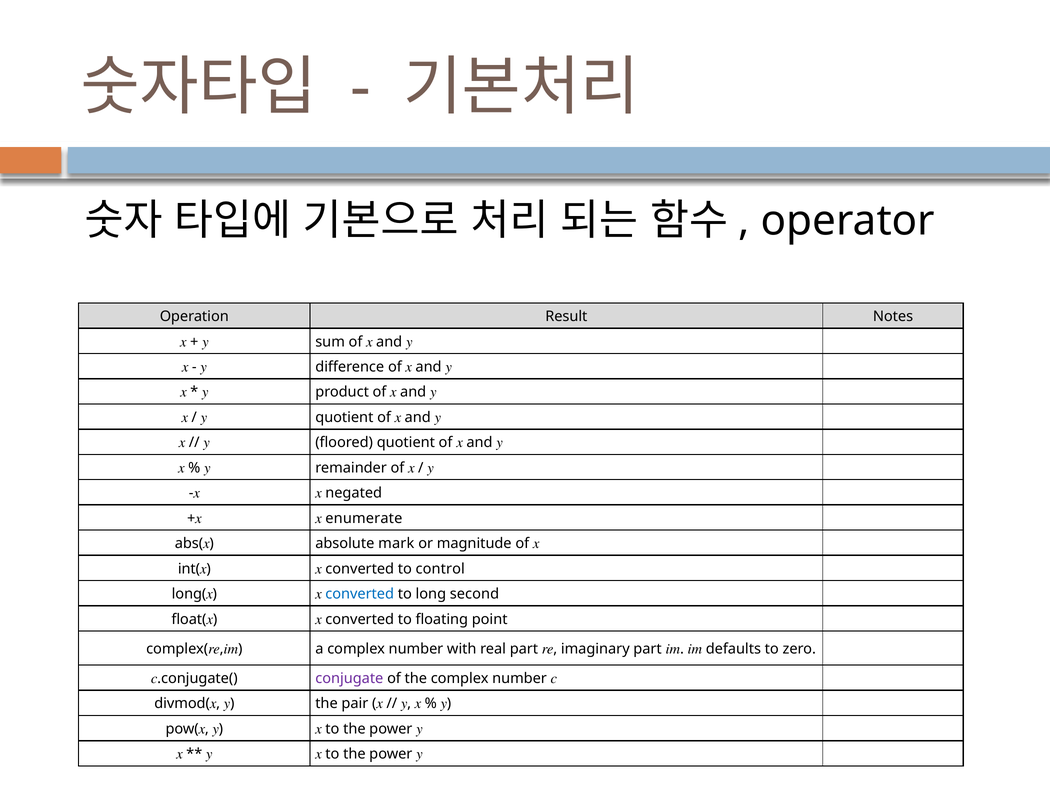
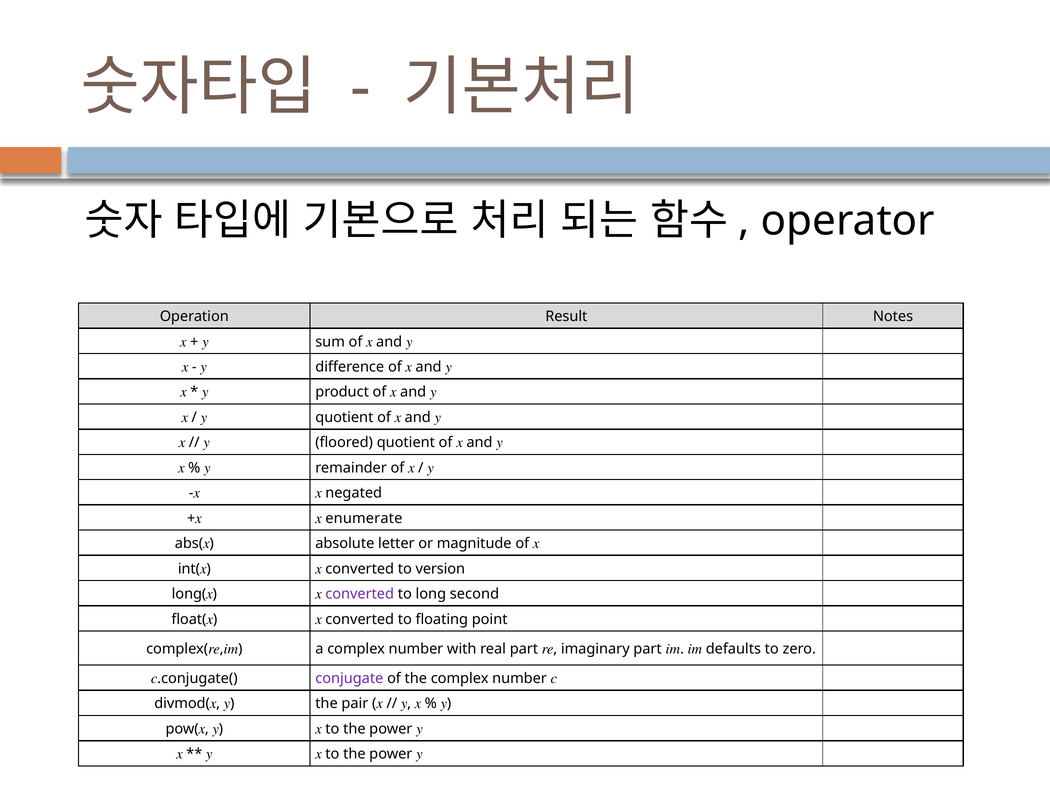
mark: mark -> letter
control: control -> version
converted at (360, 594) colour: blue -> purple
